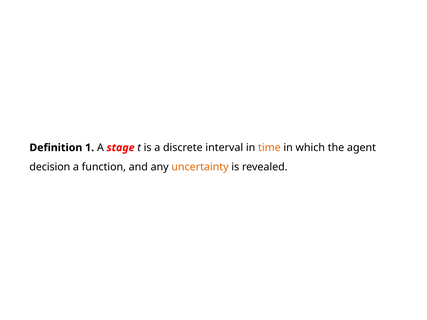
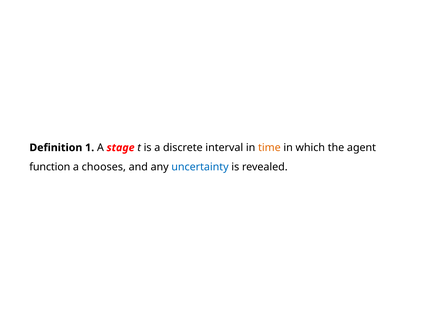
decision: decision -> function
function: function -> chooses
uncertainty colour: orange -> blue
